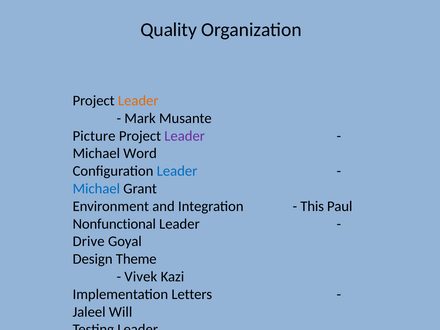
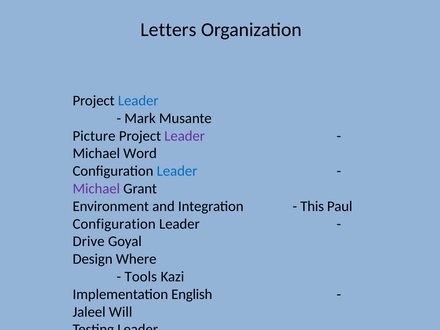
Quality: Quality -> Letters
Leader at (138, 101) colour: orange -> blue
Michael at (96, 189) colour: blue -> purple
Nonfunctional at (114, 224): Nonfunctional -> Configuration
Theme: Theme -> Where
Vivek: Vivek -> Tools
Letters: Letters -> English
